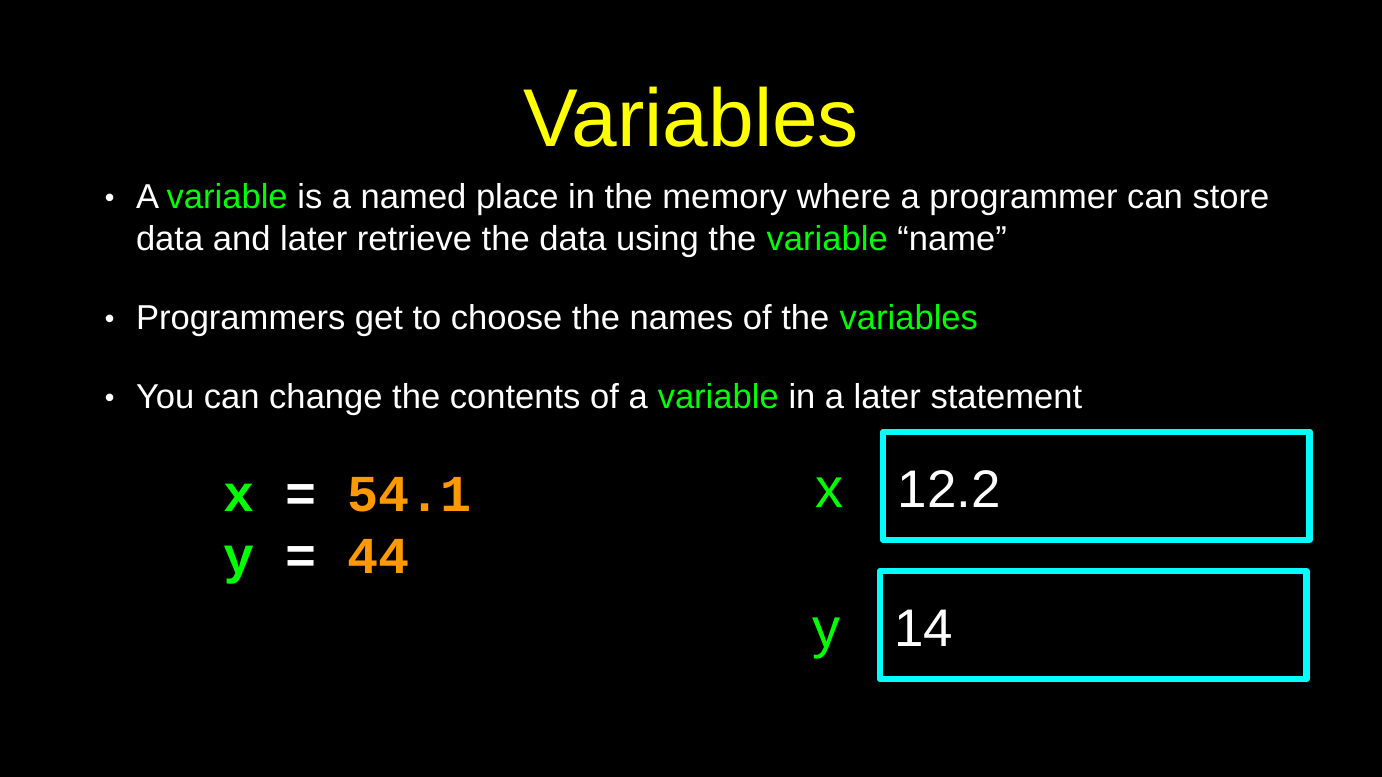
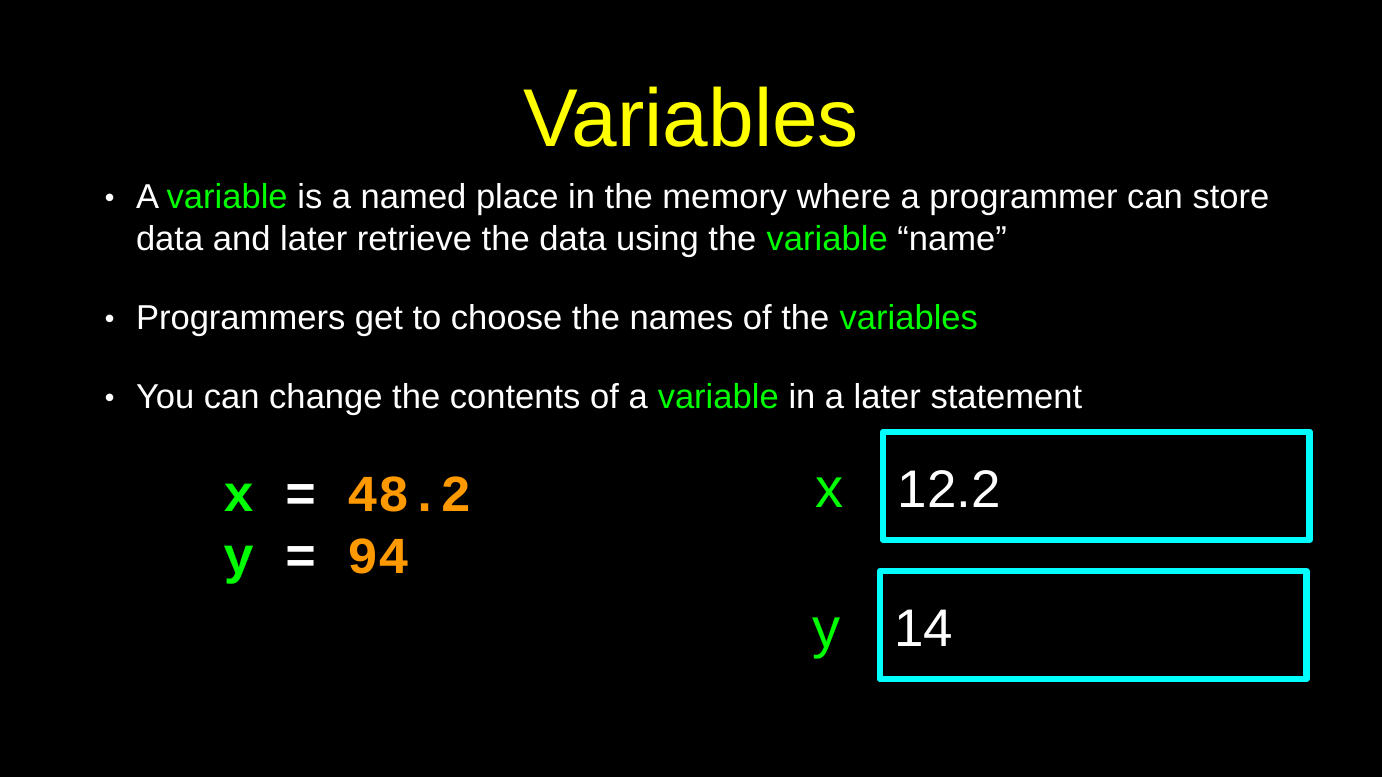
54.1: 54.1 -> 48.2
44: 44 -> 94
